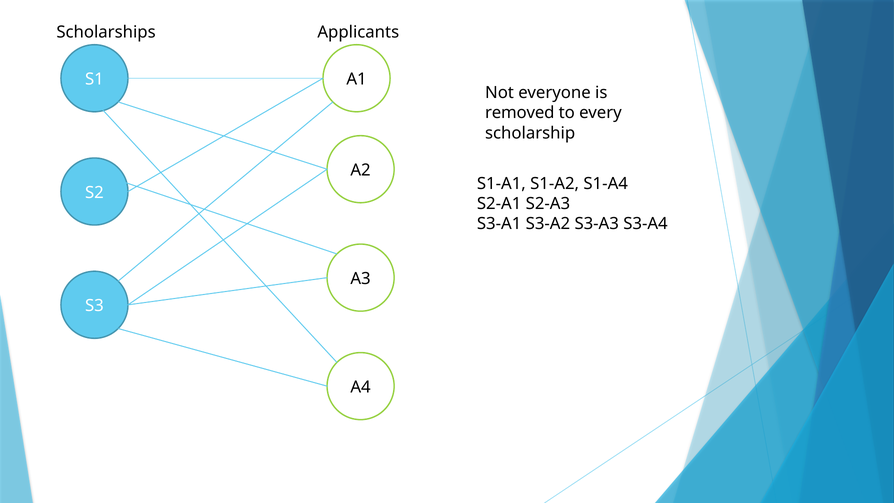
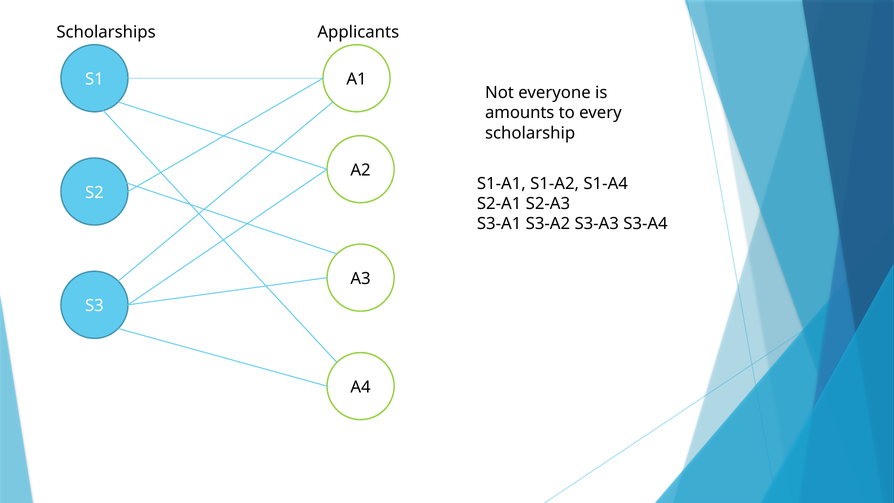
removed: removed -> amounts
